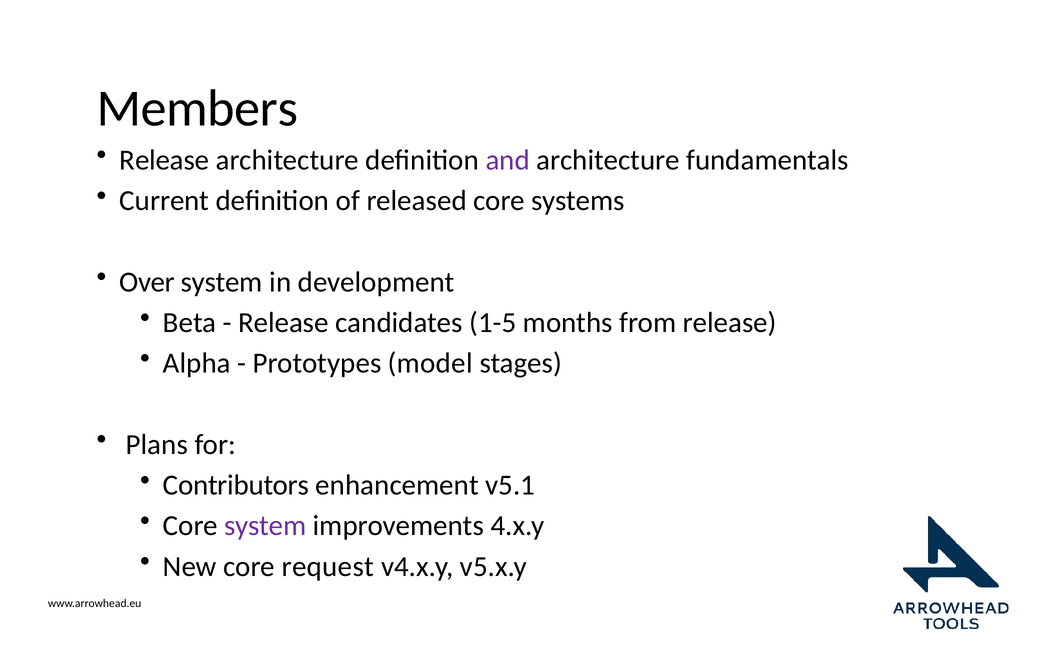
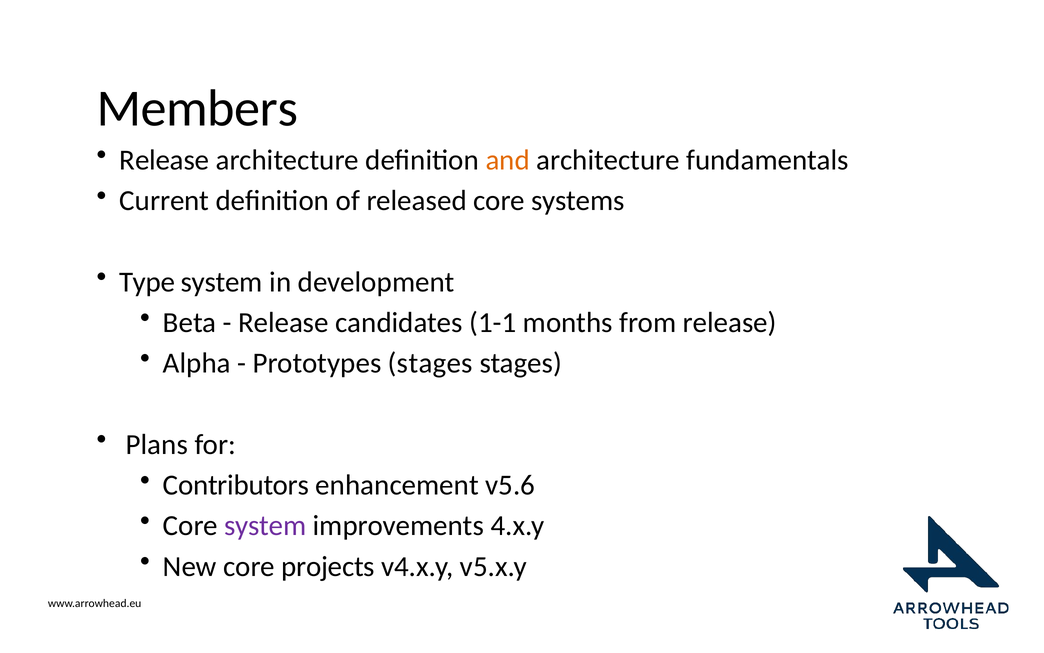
and colour: purple -> orange
Over: Over -> Type
1-5: 1-5 -> 1-1
Prototypes model: model -> stages
v5.1: v5.1 -> v5.6
request: request -> projects
